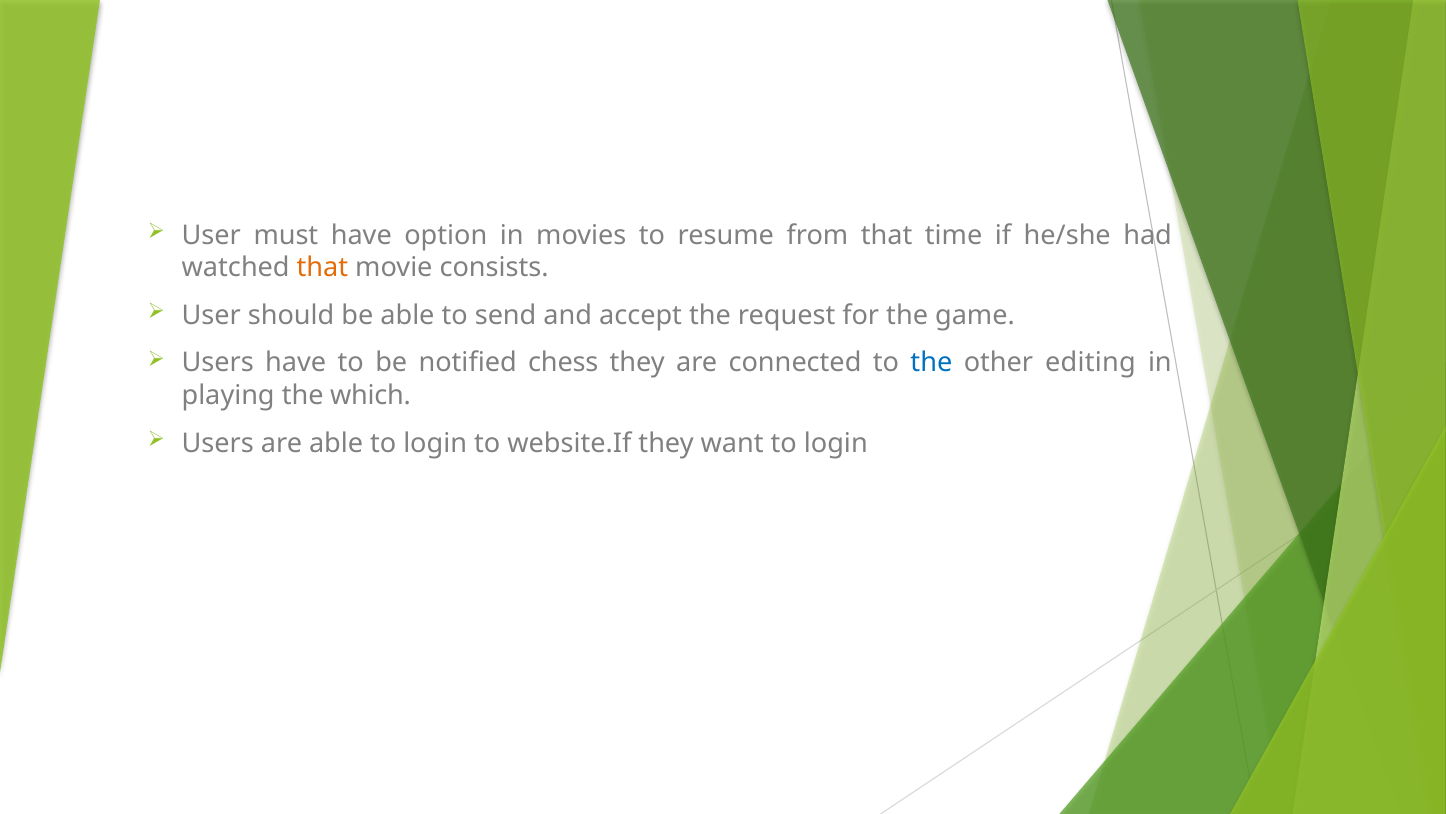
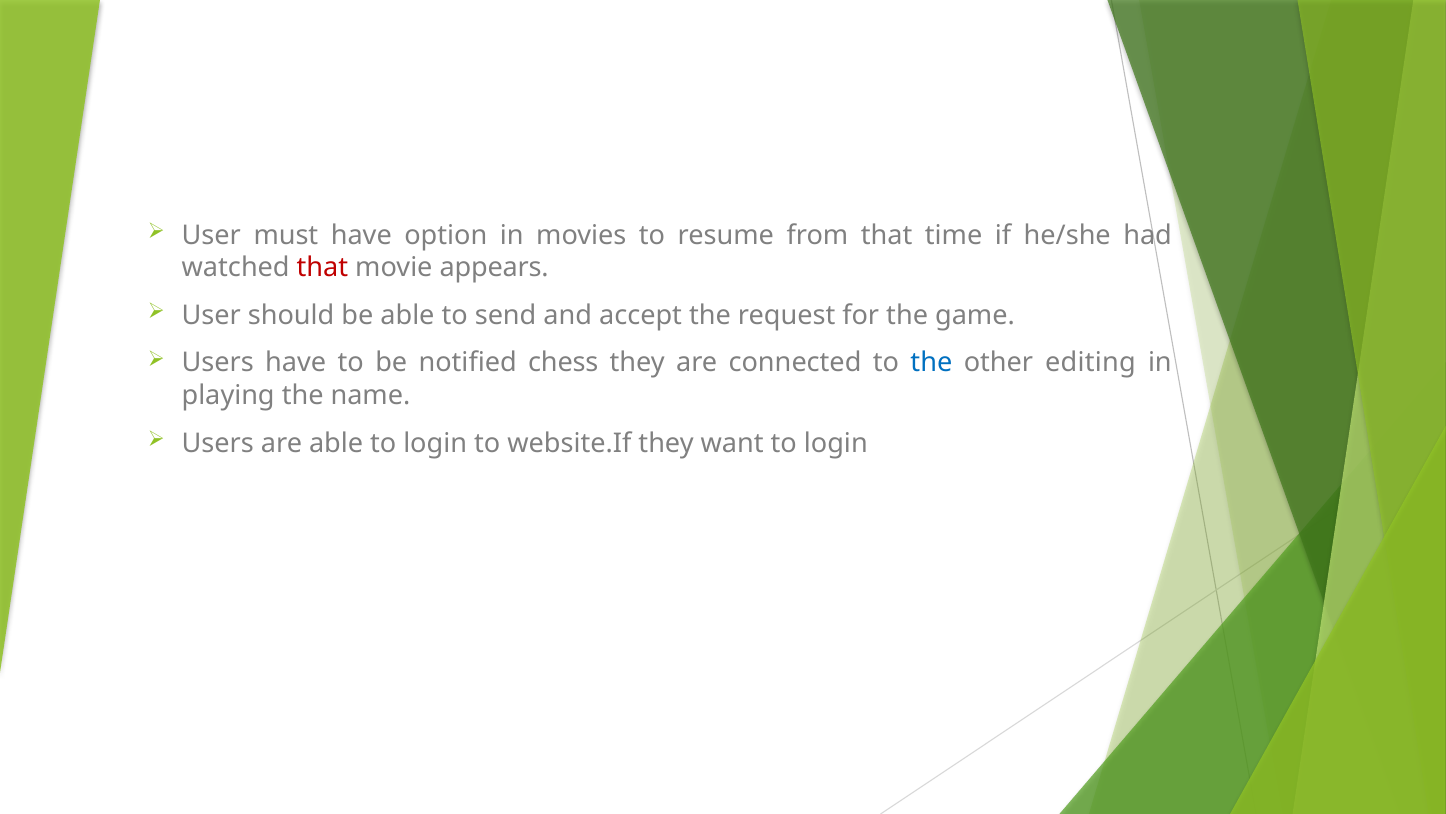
that at (322, 267) colour: orange -> red
consists: consists -> appears
which: which -> name
